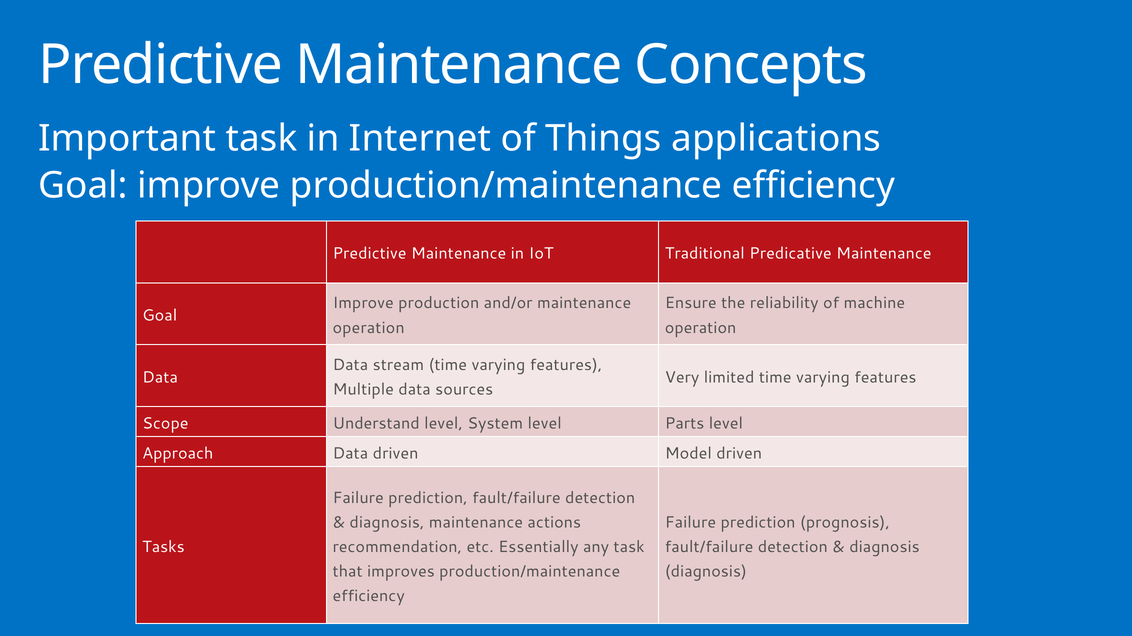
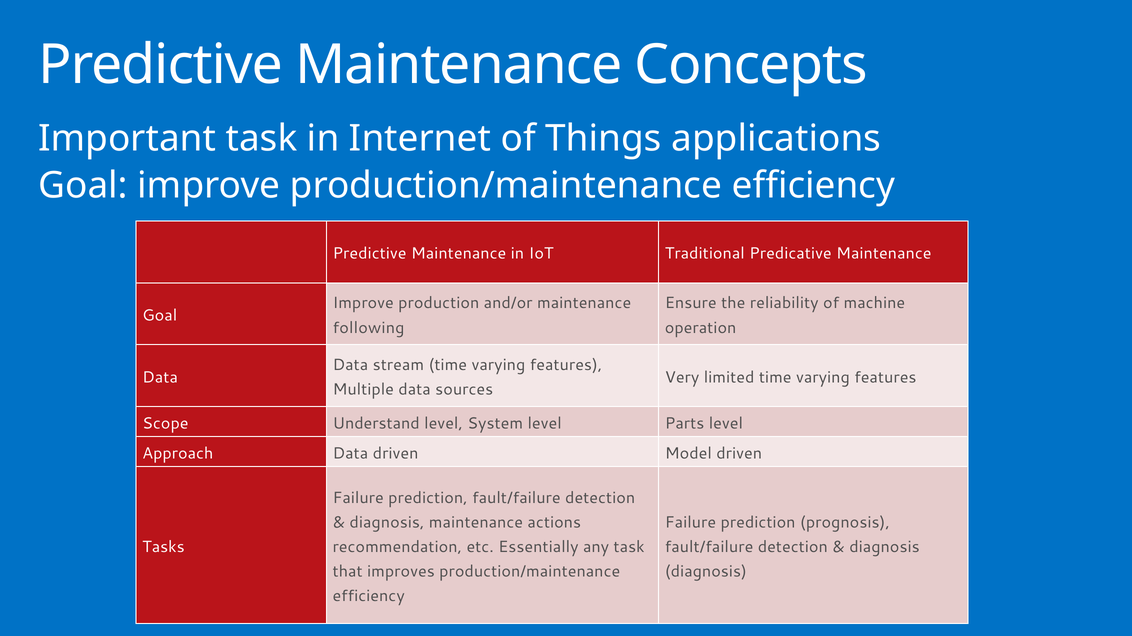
operation at (369, 328): operation -> following
